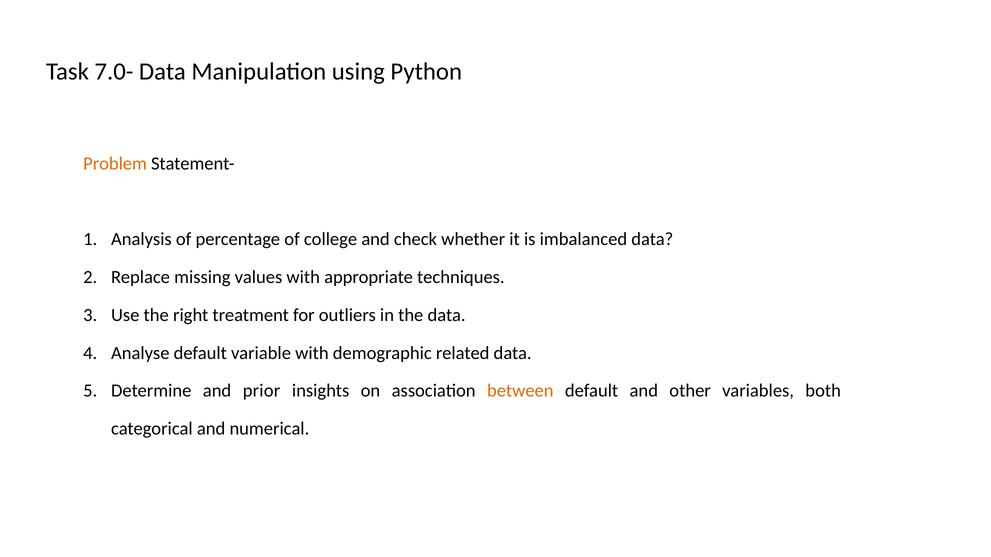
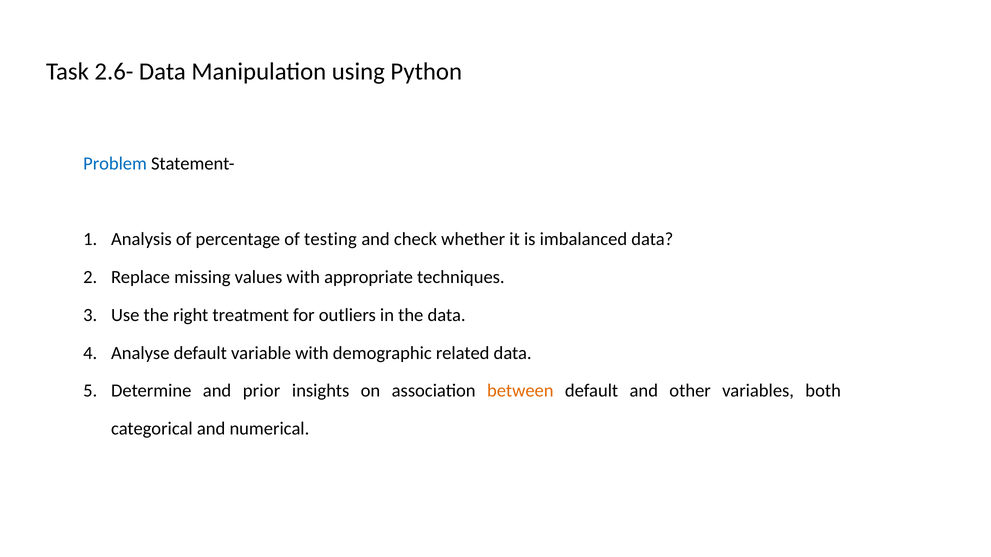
7.0-: 7.0- -> 2.6-
Problem colour: orange -> blue
college: college -> testing
